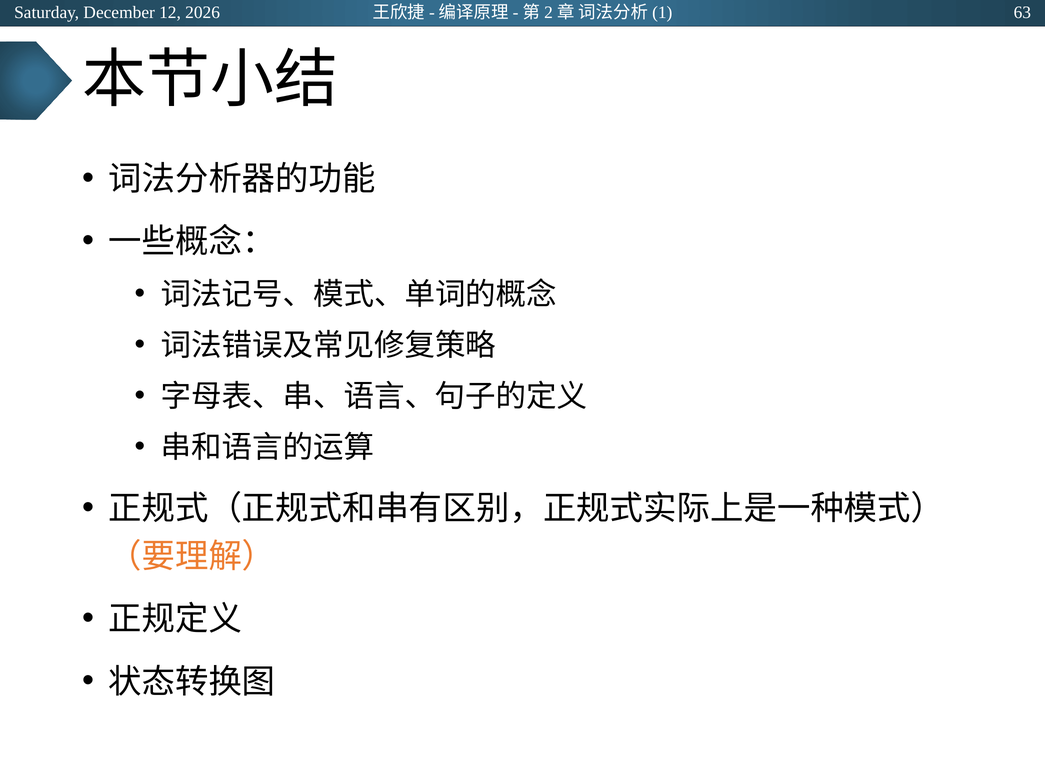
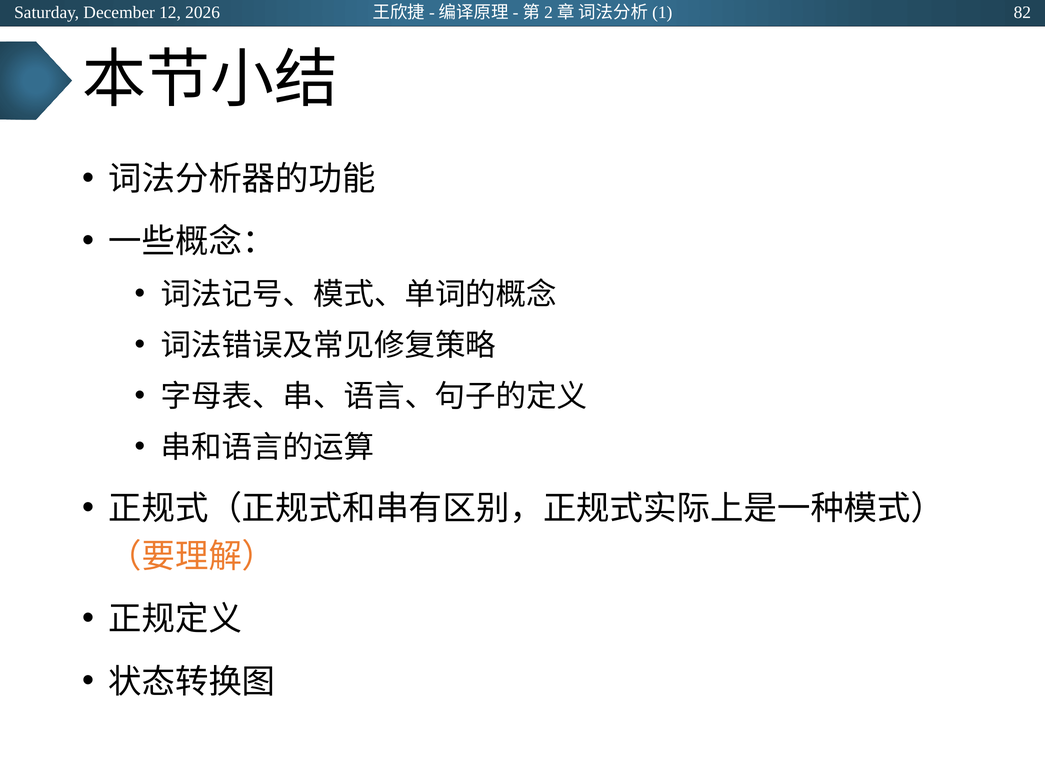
63: 63 -> 82
